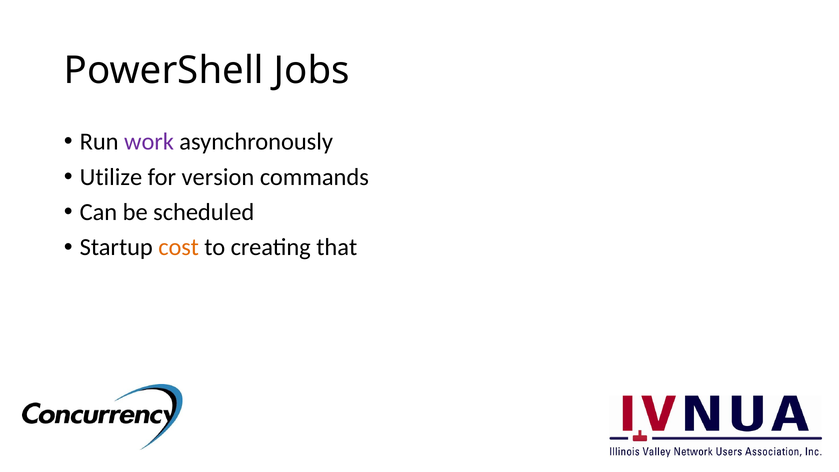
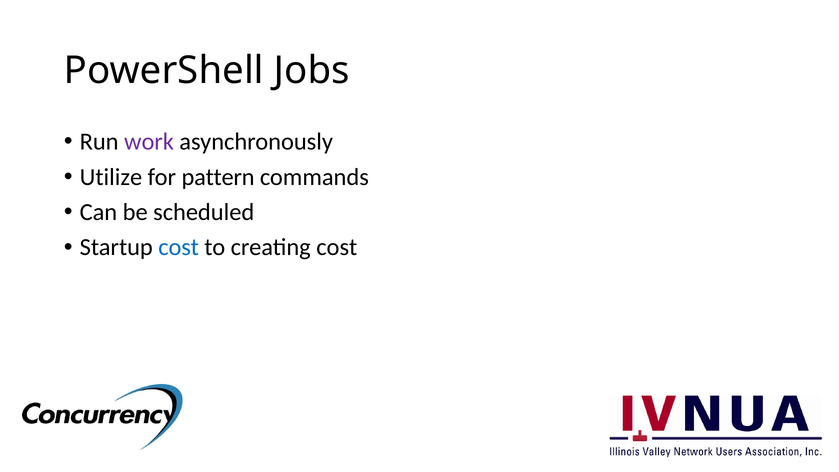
version: version -> pattern
cost at (179, 247) colour: orange -> blue
creating that: that -> cost
